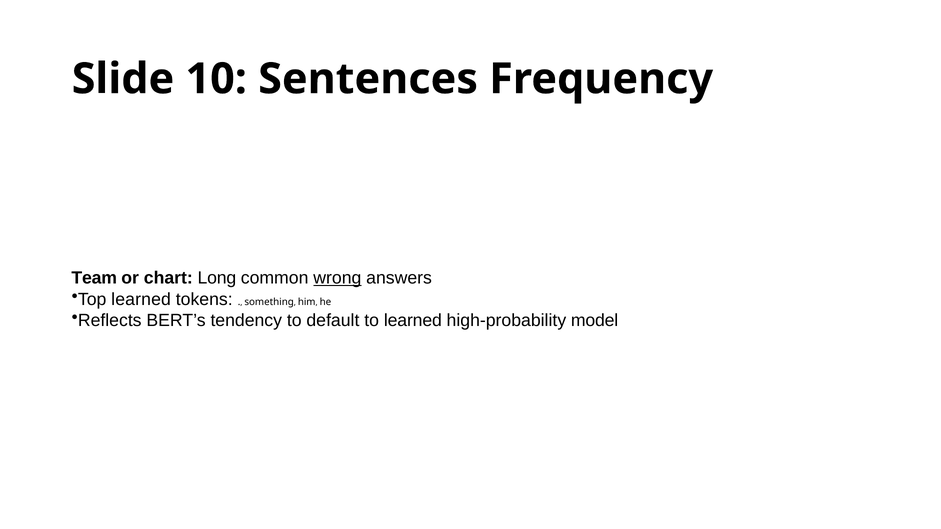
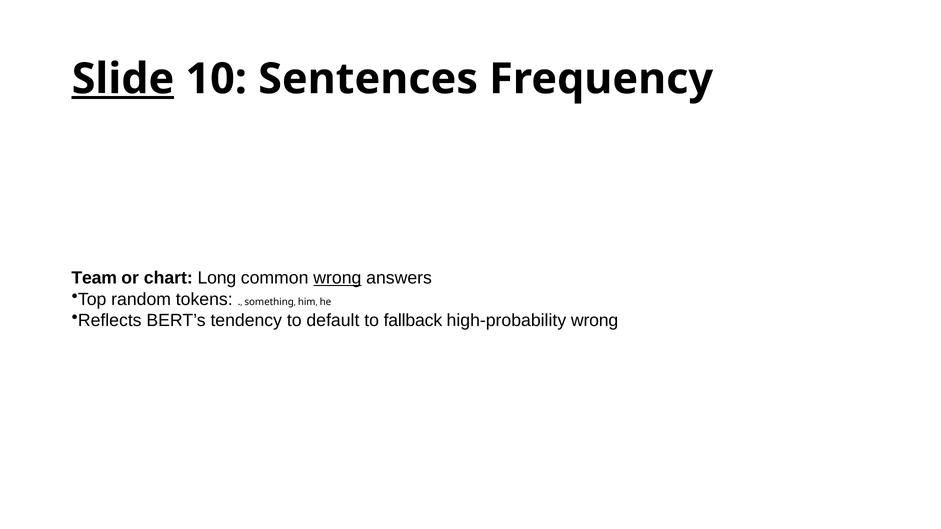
Slide underline: none -> present
Top learned: learned -> random
to learned: learned -> fallback
high-probability model: model -> wrong
